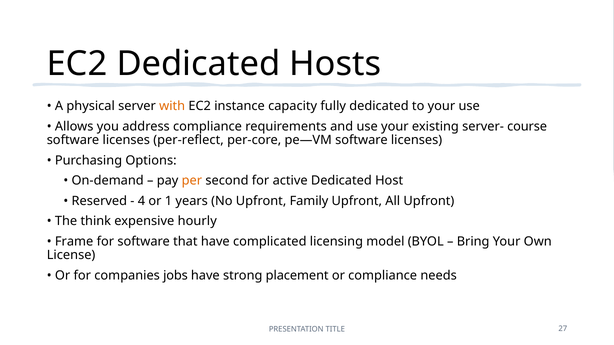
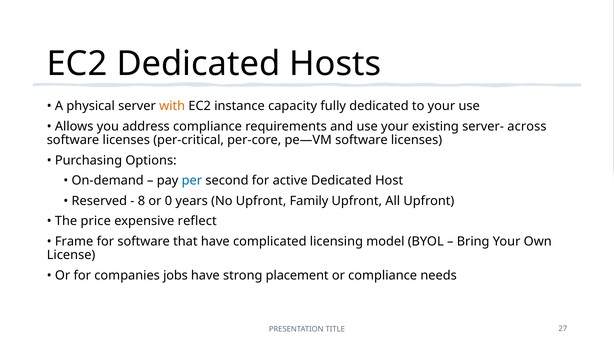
course: course -> across
per-reflect: per-reflect -> per-critical
per colour: orange -> blue
4: 4 -> 8
1: 1 -> 0
think: think -> price
hourly: hourly -> reflect
